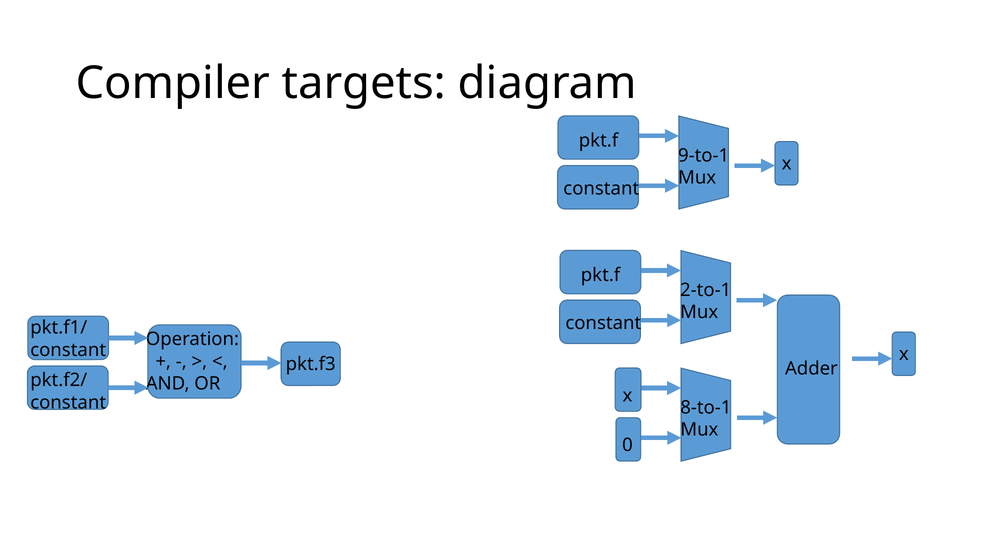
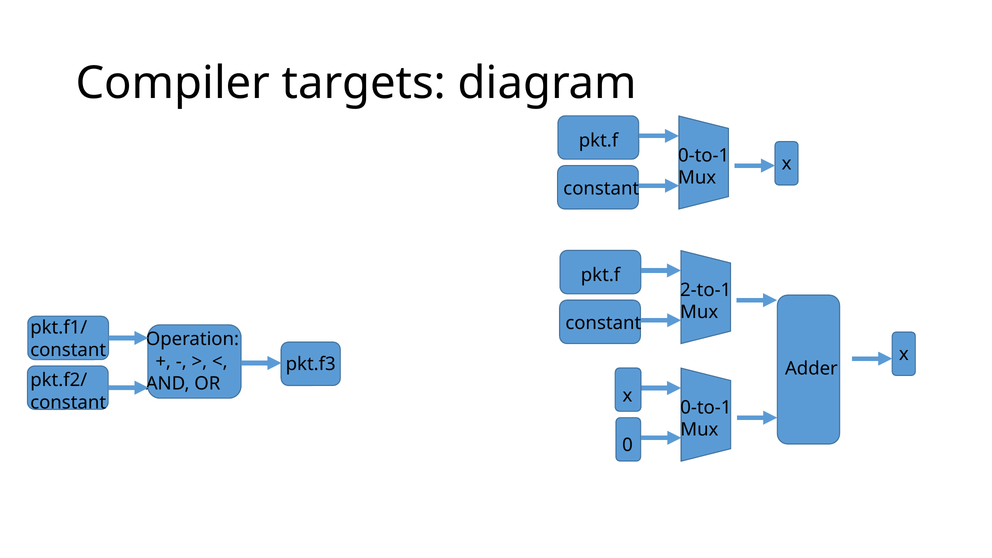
9-to-1 at (704, 155): 9-to-1 -> 0-to-1
8-to-1 at (706, 408): 8-to-1 -> 0-to-1
